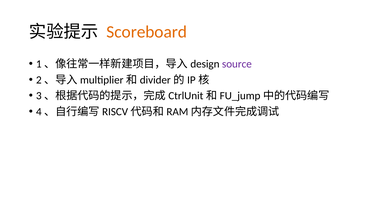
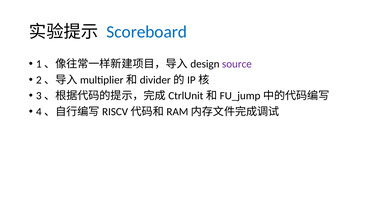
Scoreboard colour: orange -> blue
